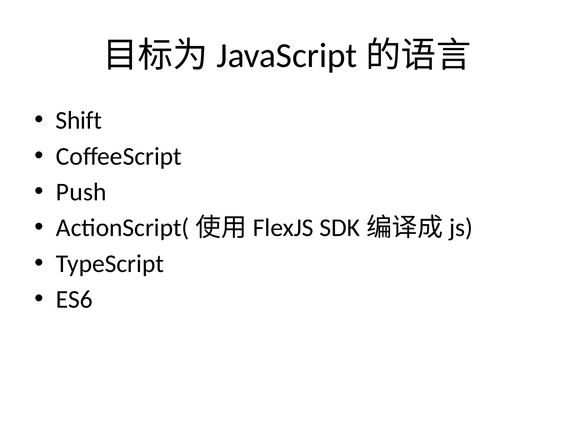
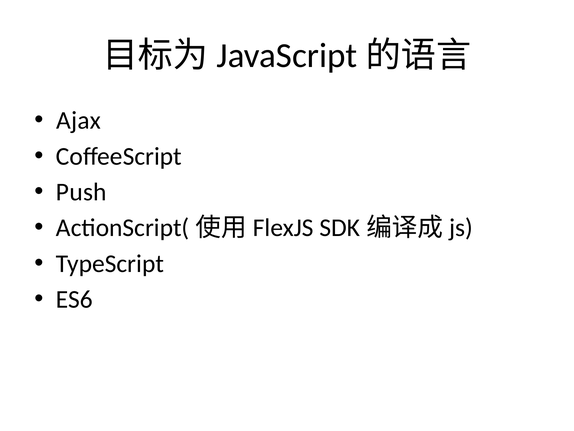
Shift: Shift -> Ajax
